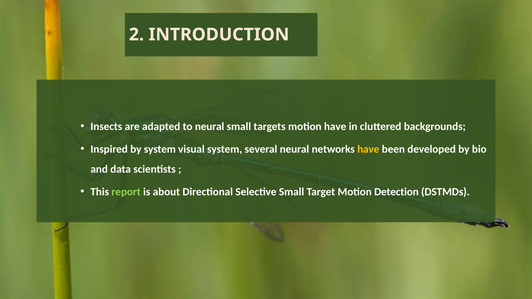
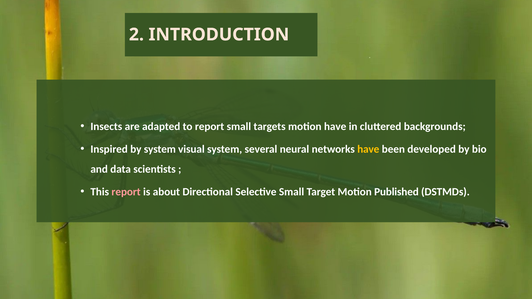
to neural: neural -> report
report at (126, 192) colour: light green -> pink
Detection: Detection -> Published
